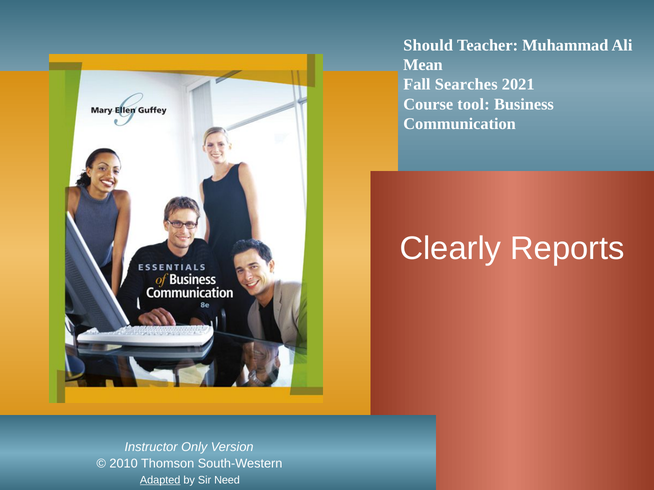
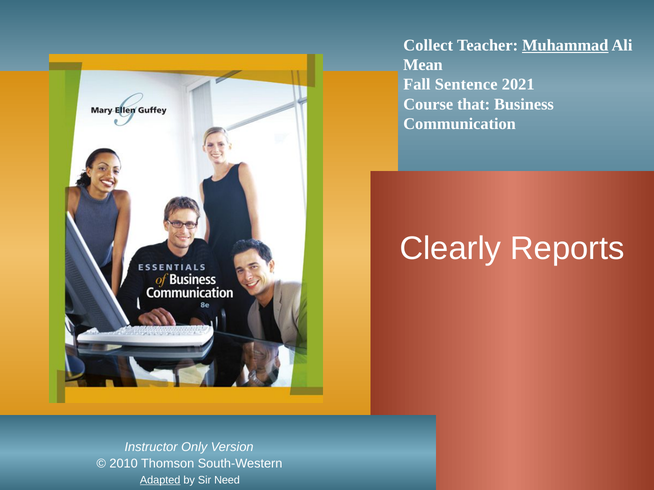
Should: Should -> Collect
Muhammad underline: none -> present
Searches: Searches -> Sentence
tool: tool -> that
